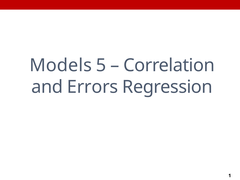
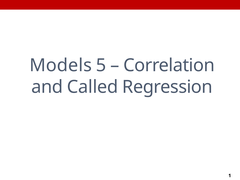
Errors: Errors -> Called
